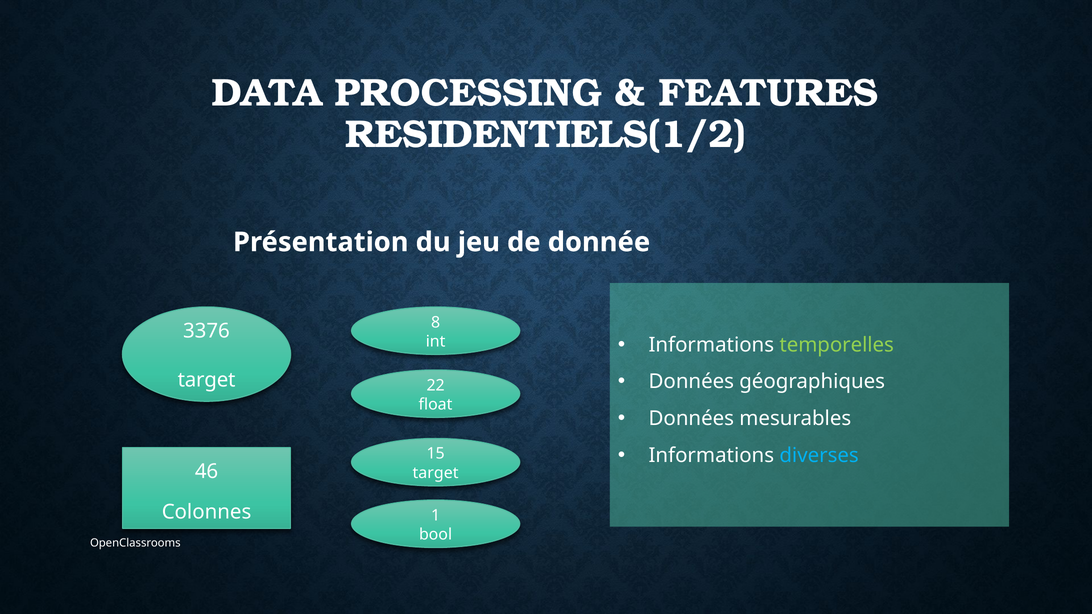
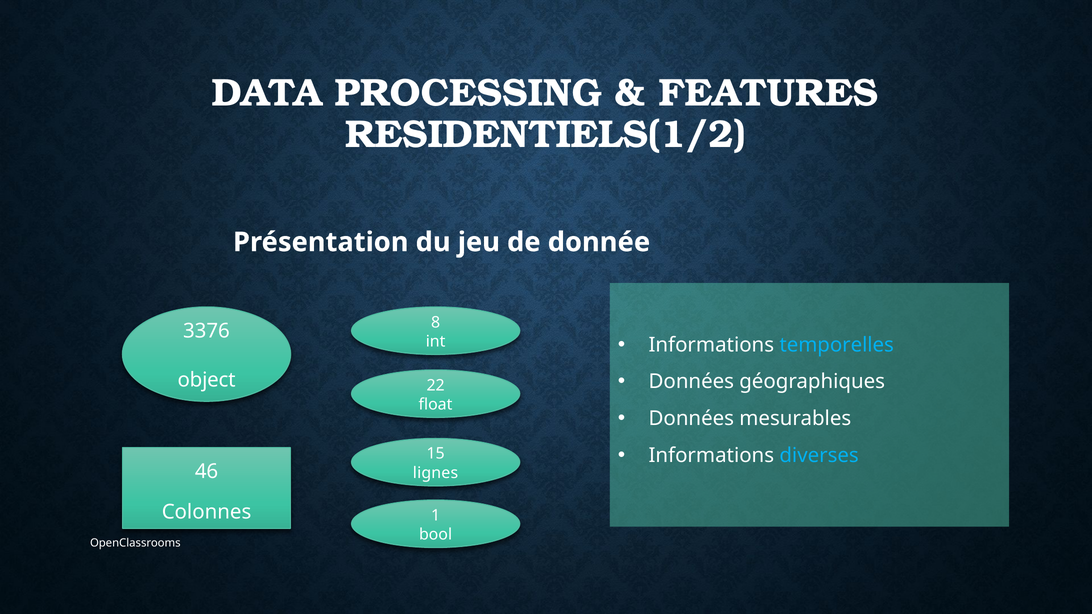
temporelles colour: light green -> light blue
target at (207, 380): target -> object
target at (436, 473): target -> lignes
